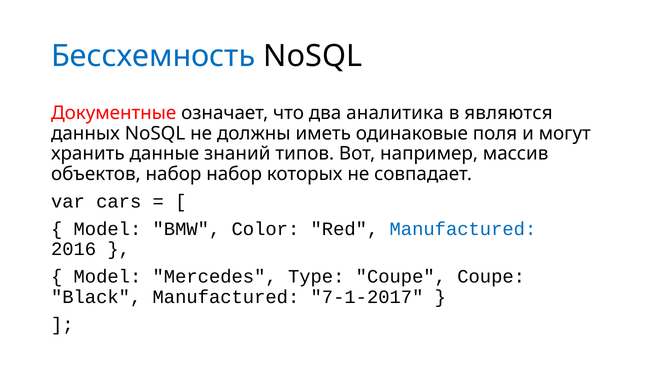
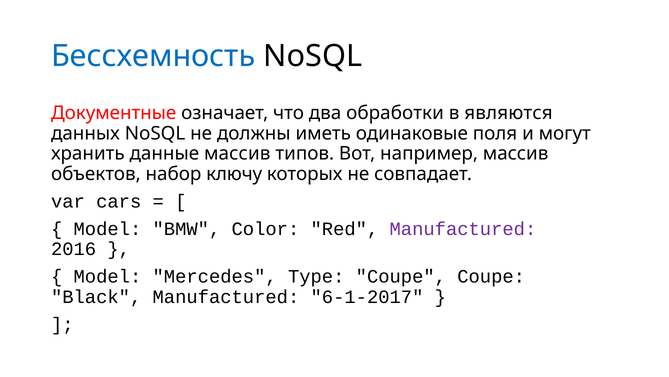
аналитика: аналитика -> обработки
данные знаний: знаний -> массив
набор набор: набор -> ключу
Manufactured at (463, 228) colour: blue -> purple
7-1-2017: 7-1-2017 -> 6-1-2017
